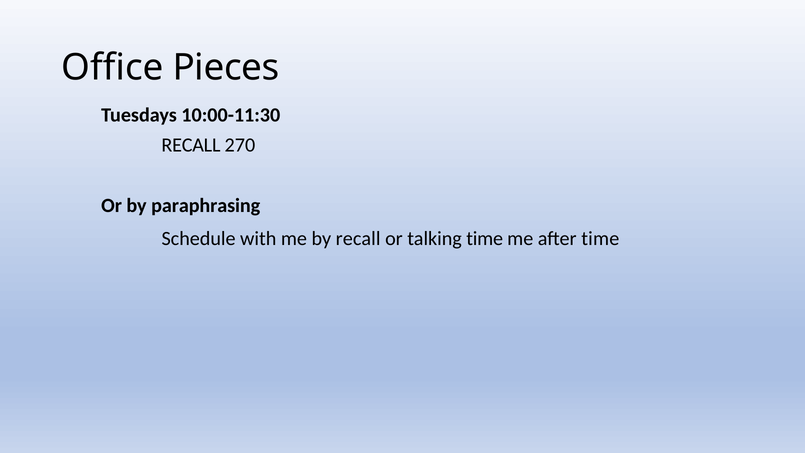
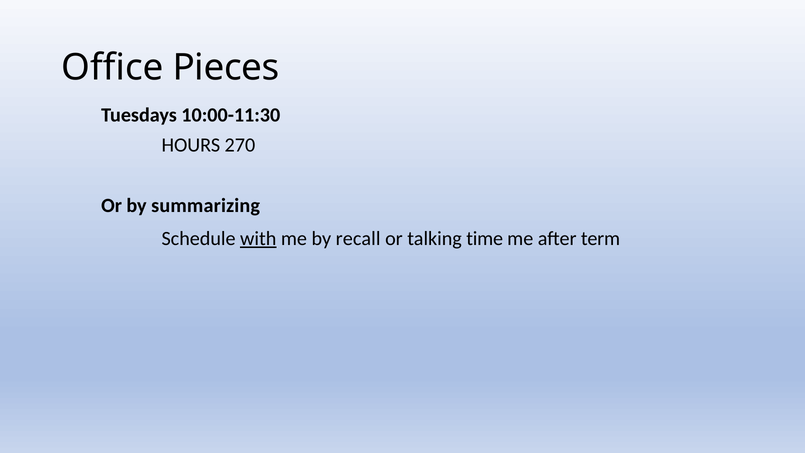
RECALL at (191, 145): RECALL -> HOURS
paraphrasing: paraphrasing -> summarizing
with underline: none -> present
after time: time -> term
